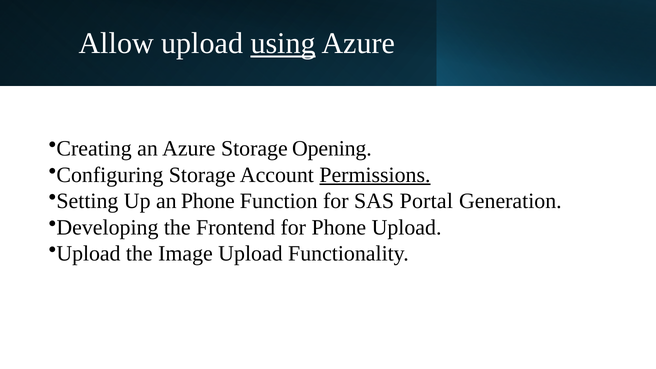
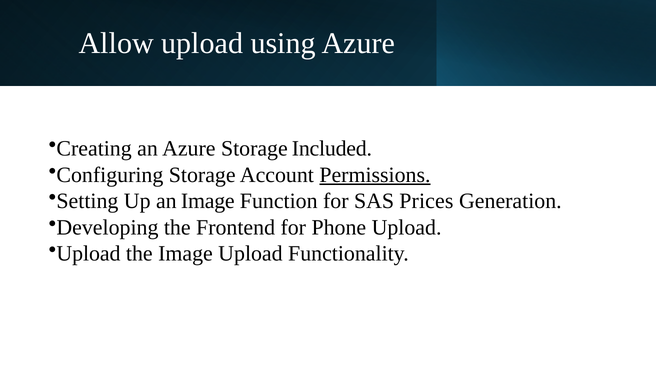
using underline: present -> none
Opening: Opening -> Included
an Phone: Phone -> Image
Portal: Portal -> Prices
